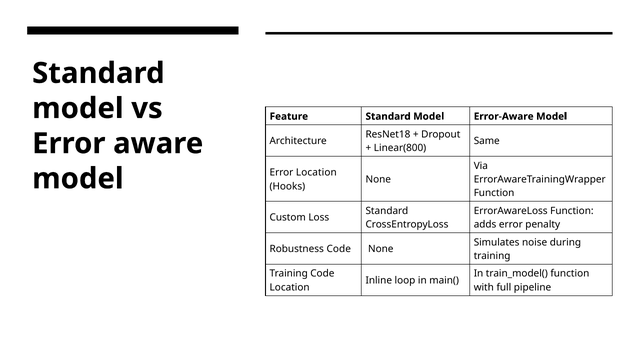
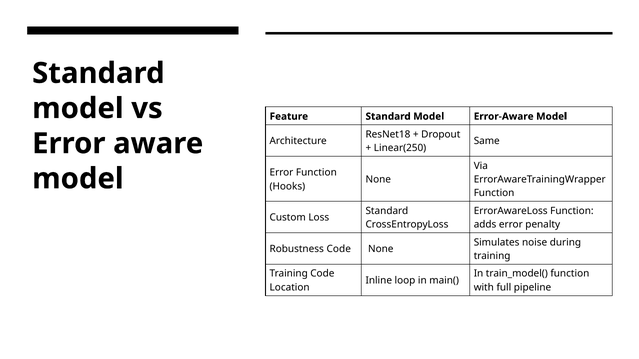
Linear(800: Linear(800 -> Linear(250
Error Location: Location -> Function
